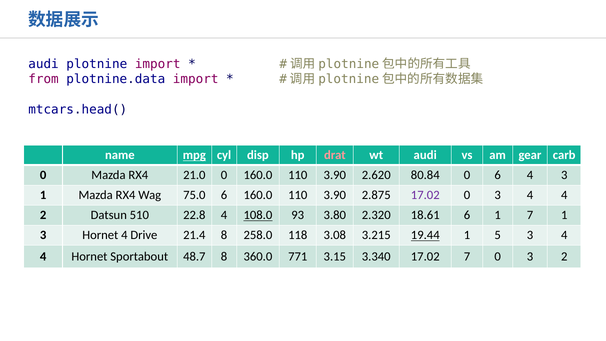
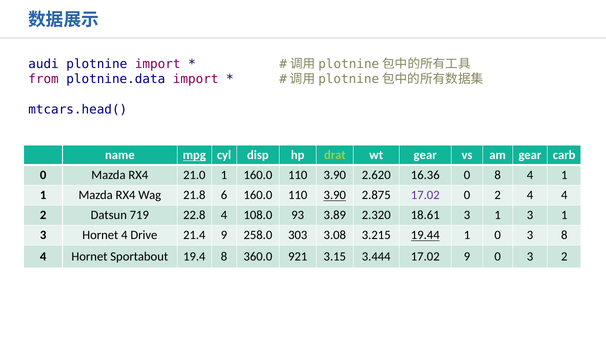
drat colour: pink -> light green
wt audi: audi -> gear
21.0 0: 0 -> 1
80.84: 80.84 -> 16.36
0 6: 6 -> 8
4 3: 3 -> 1
75.0: 75.0 -> 21.8
3.90 at (335, 195) underline: none -> present
3 at (498, 195): 3 -> 2
510: 510 -> 719
108.0 underline: present -> none
3.80: 3.80 -> 3.89
18.61 6: 6 -> 3
7 at (530, 215): 7 -> 3
21.4 8: 8 -> 9
118: 118 -> 303
1 5: 5 -> 0
4 at (564, 235): 4 -> 8
48.7: 48.7 -> 19.4
771: 771 -> 921
3.340: 3.340 -> 3.444
17.02 7: 7 -> 9
